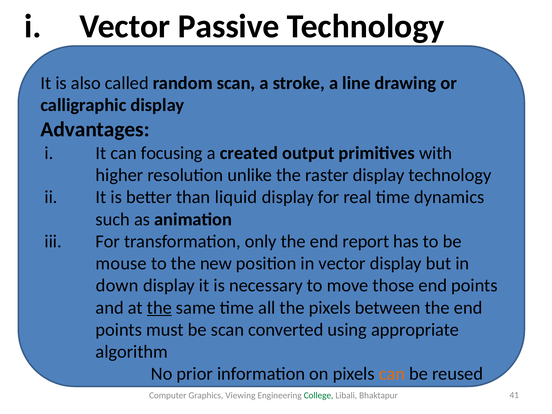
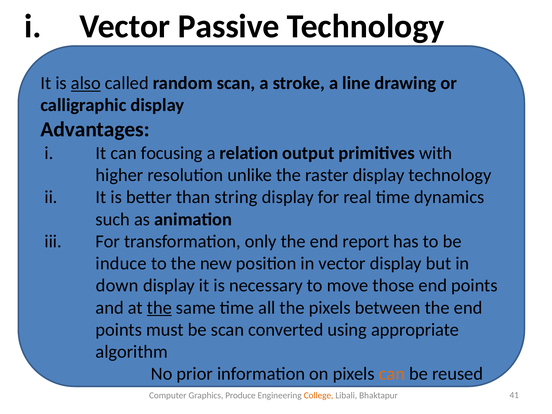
also underline: none -> present
created: created -> relation
liquid: liquid -> string
mouse: mouse -> induce
Viewing: Viewing -> Produce
College colour: green -> orange
